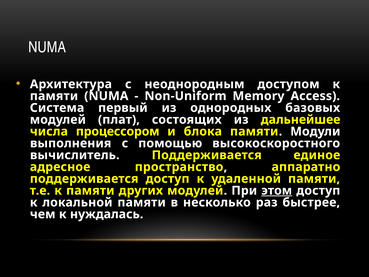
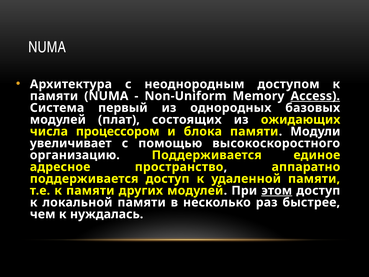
Access underline: none -> present
дальнейшее: дальнейшее -> ожидающих
выполнения: выполнения -> увеличивает
вычислитель: вычислитель -> организацию
